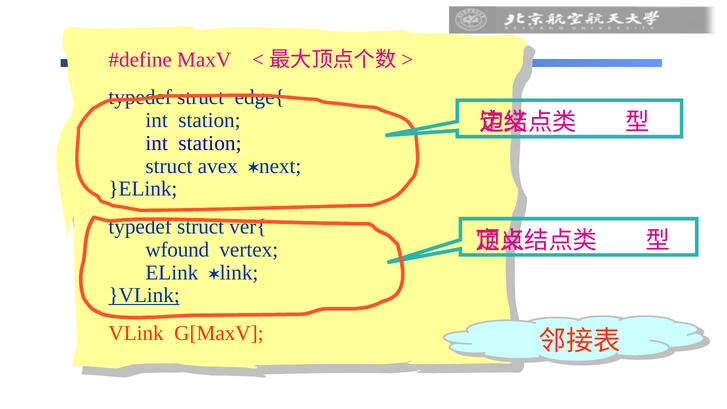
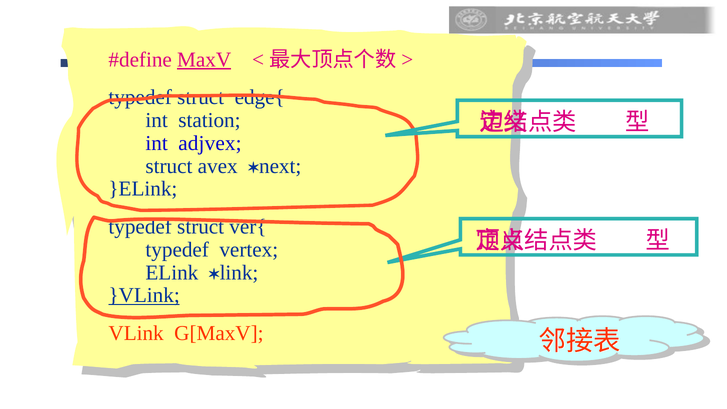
MaxV underline: none -> present
station at (210, 143): station -> adjvex
wfound at (177, 250): wfound -> typedef
